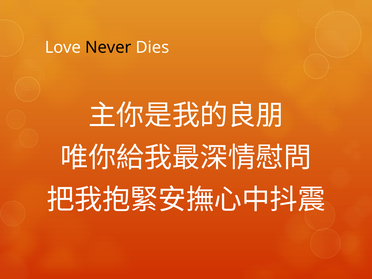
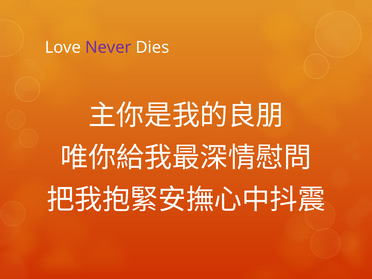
Never colour: black -> purple
